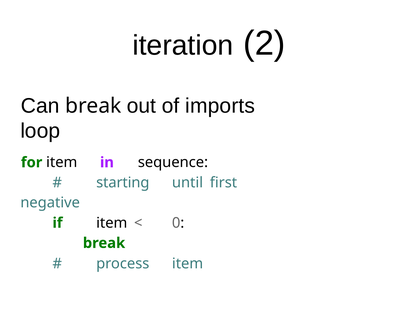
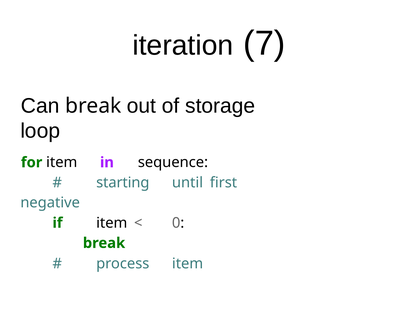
2: 2 -> 7
imports: imports -> storage
